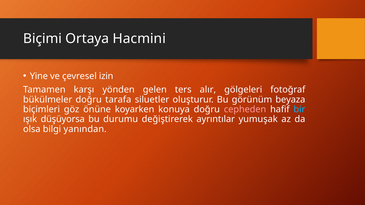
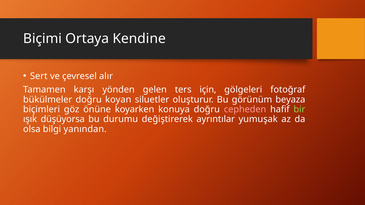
Hacmini: Hacmini -> Kendine
Yine: Yine -> Sert
izin: izin -> alır
alır: alır -> için
tarafa: tarafa -> koyan
bir colour: light blue -> light green
